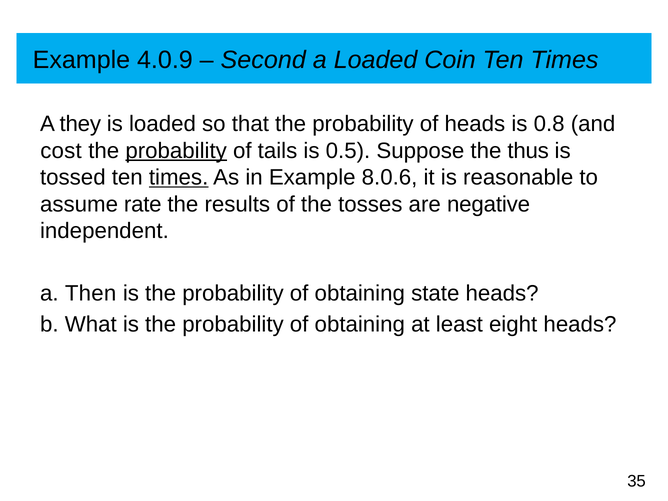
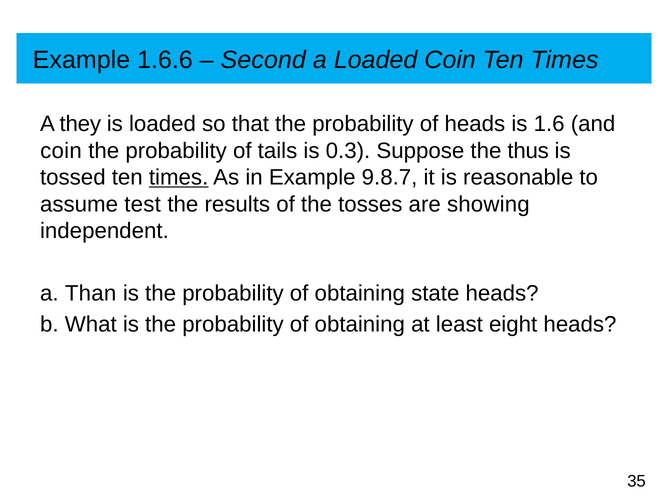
4.0.9: 4.0.9 -> 1.6.6
0.8: 0.8 -> 1.6
cost at (61, 151): cost -> coin
probability at (176, 151) underline: present -> none
0.5: 0.5 -> 0.3
8.0.6: 8.0.6 -> 9.8.7
rate: rate -> test
negative: negative -> showing
Then: Then -> Than
